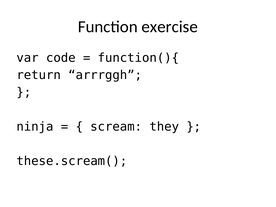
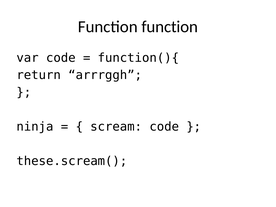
Function exercise: exercise -> function
scream they: they -> code
